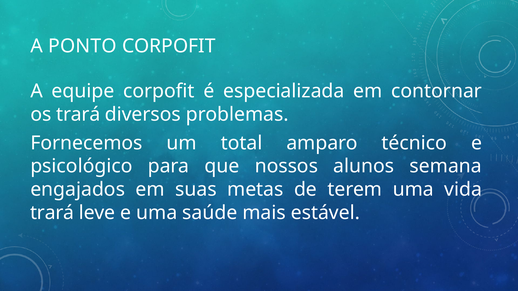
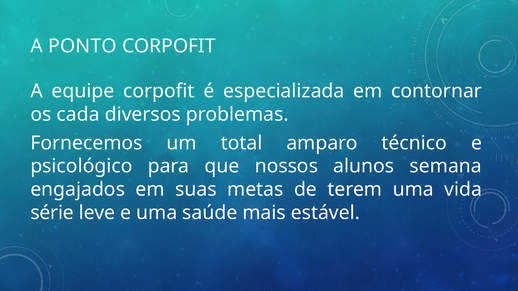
os trará: trará -> cada
trará at (52, 213): trará -> série
